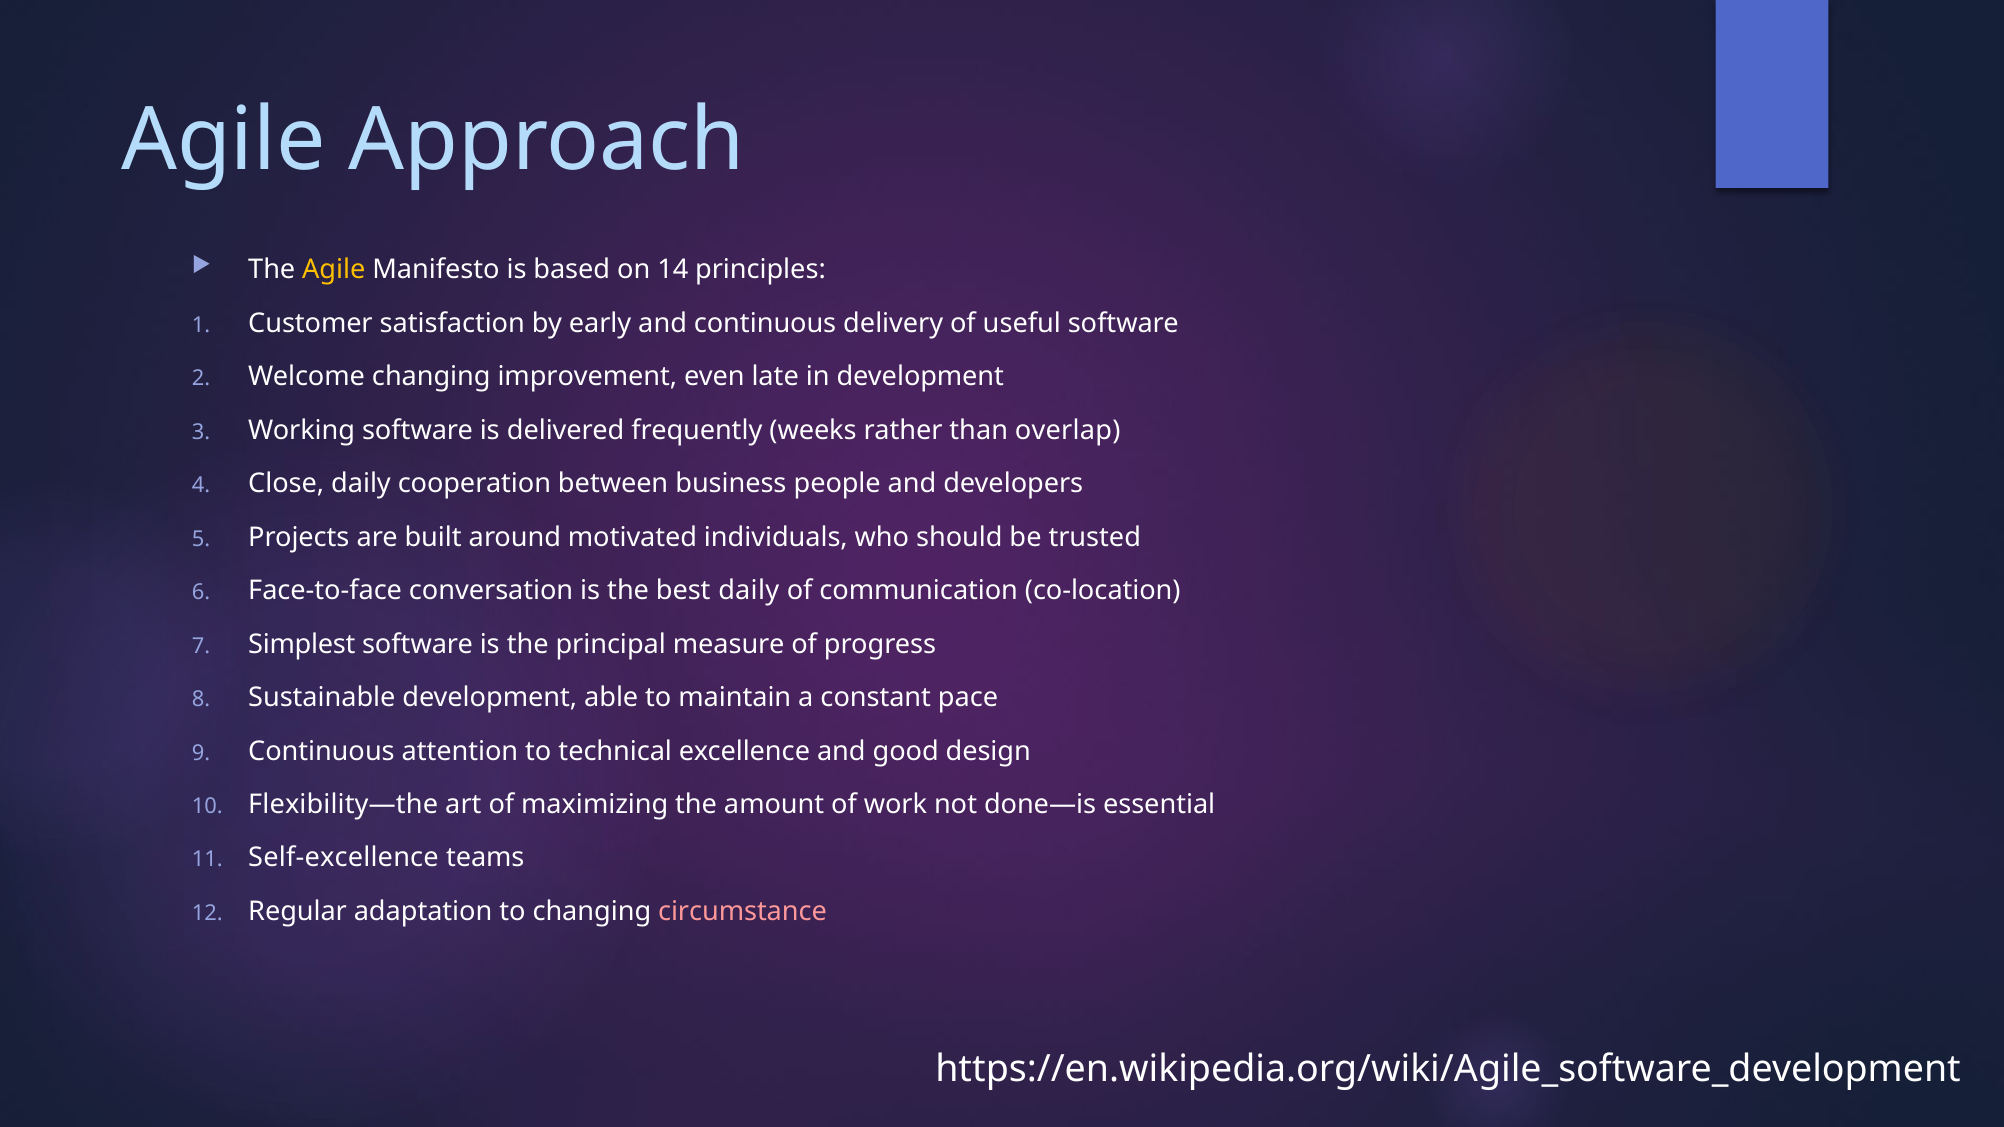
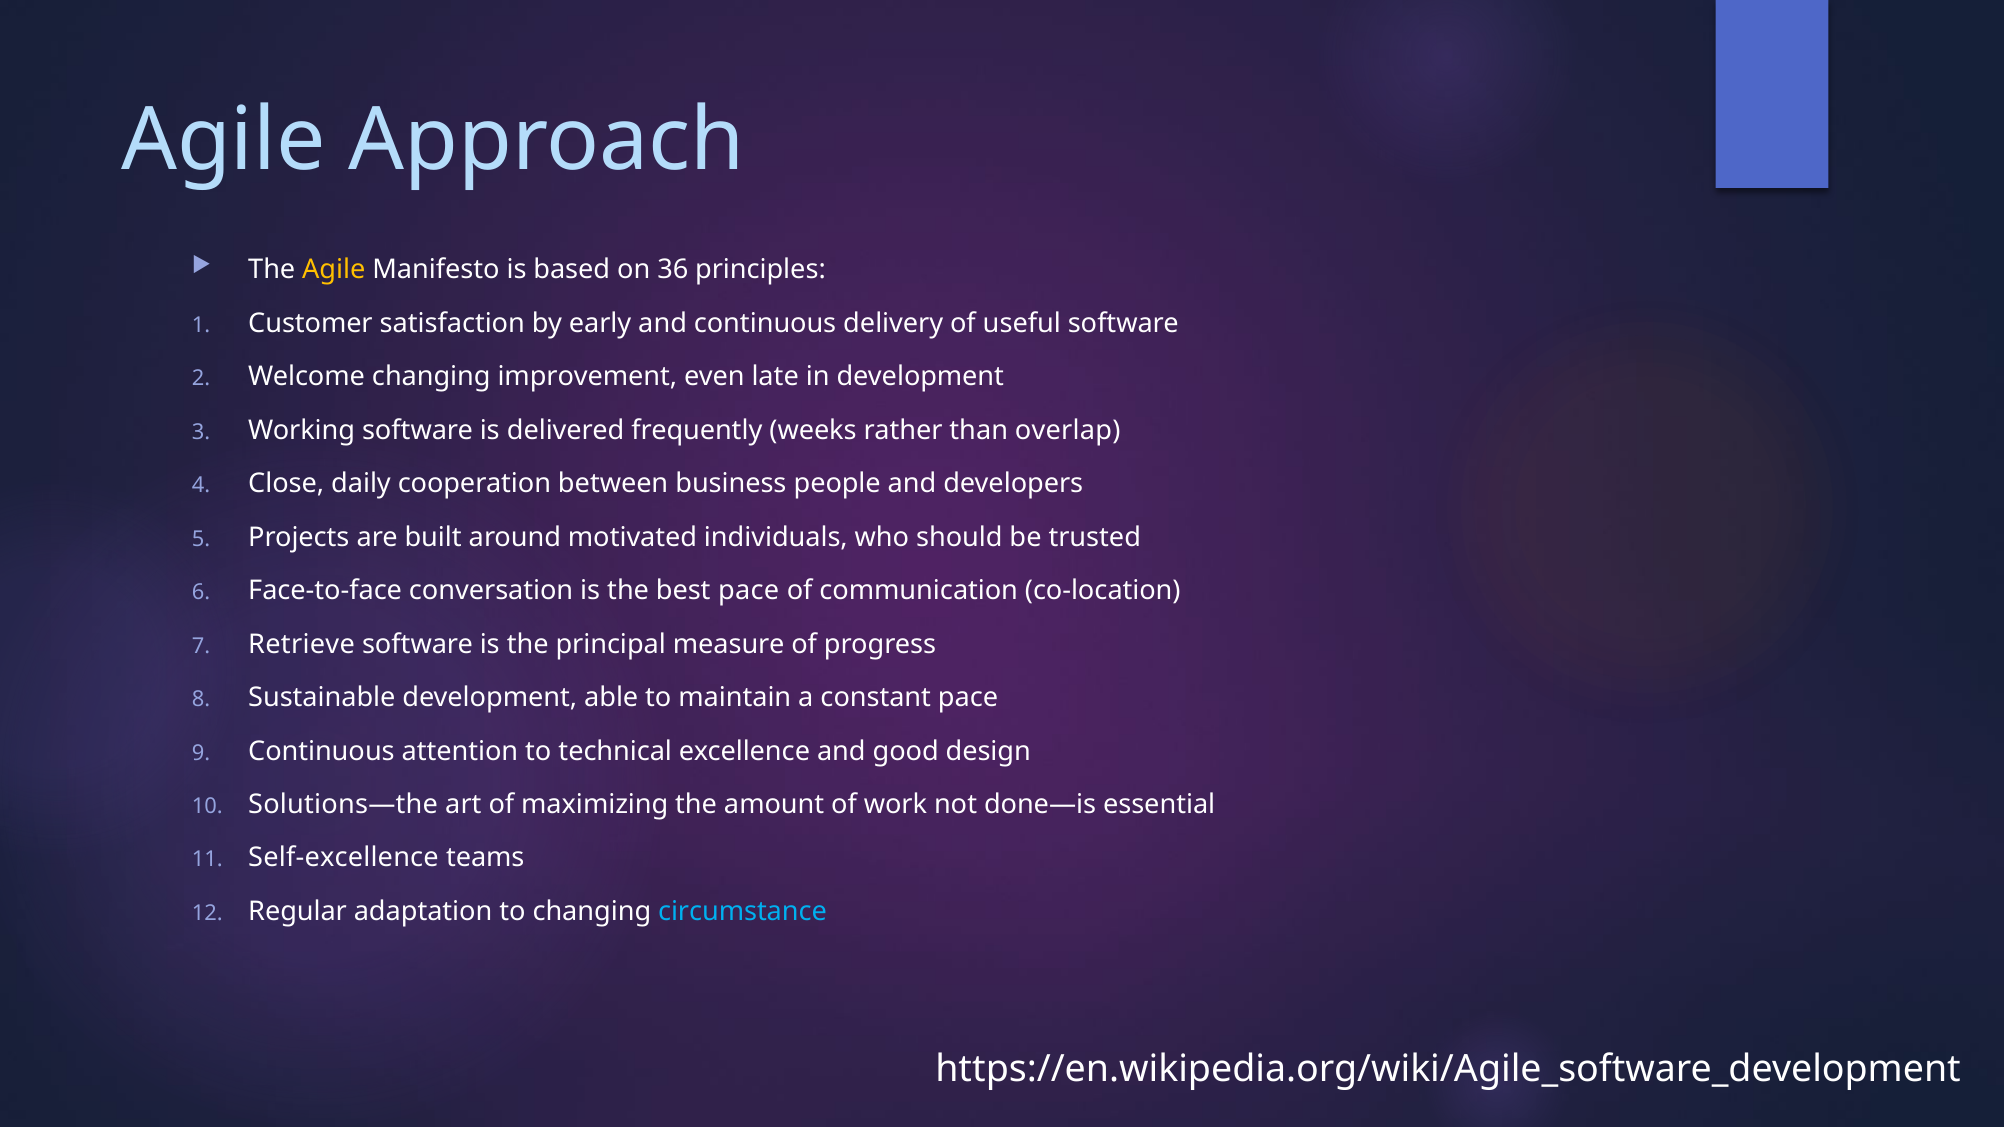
14: 14 -> 36
best daily: daily -> pace
Simplest: Simplest -> Retrieve
Flexibility—the: Flexibility—the -> Solutions—the
circumstance colour: pink -> light blue
